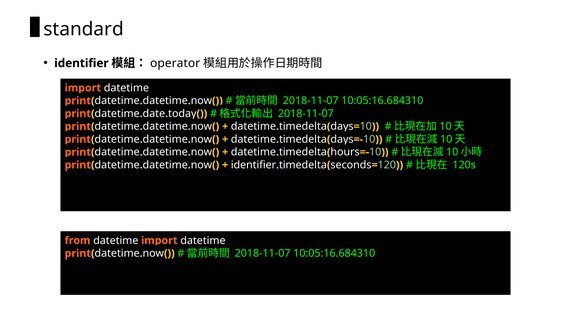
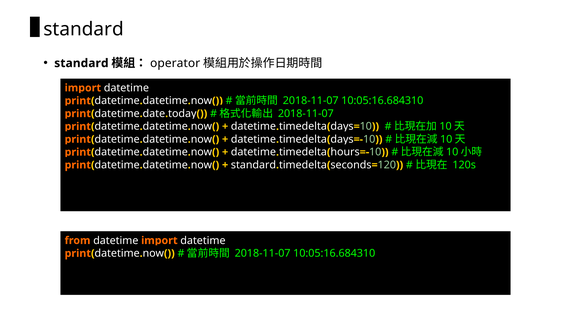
identifier at (81, 63): identifier -> standard
identifier at (253, 165): identifier -> standard
